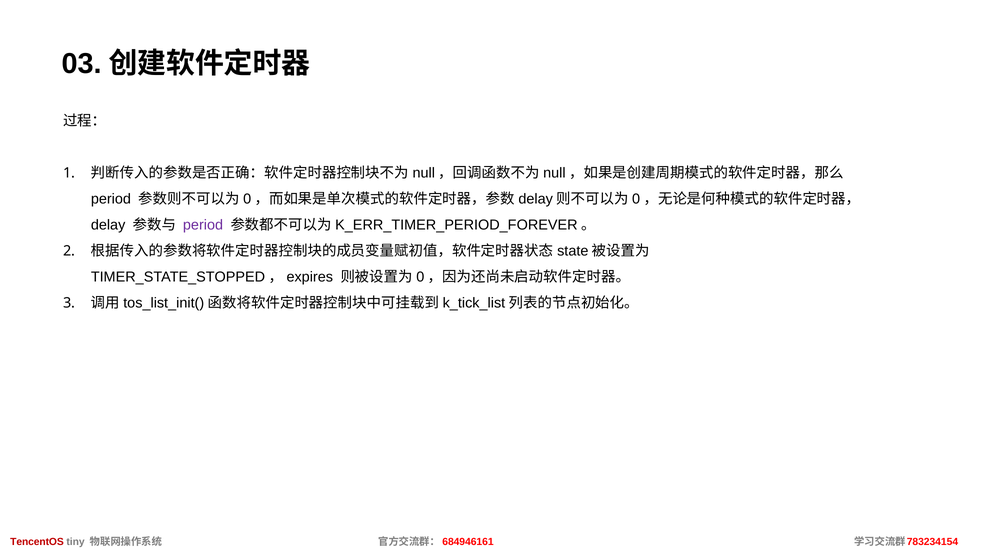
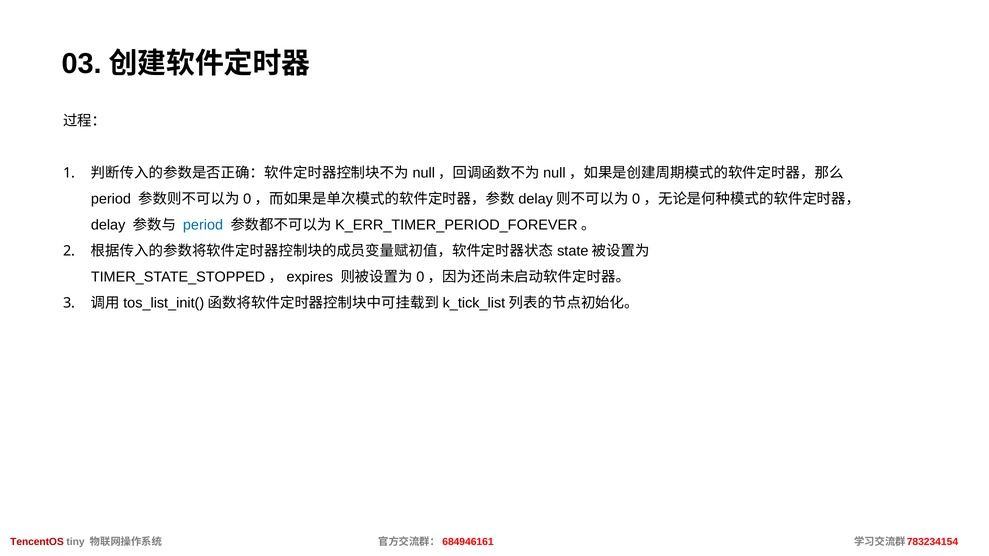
period at (203, 225) colour: purple -> blue
